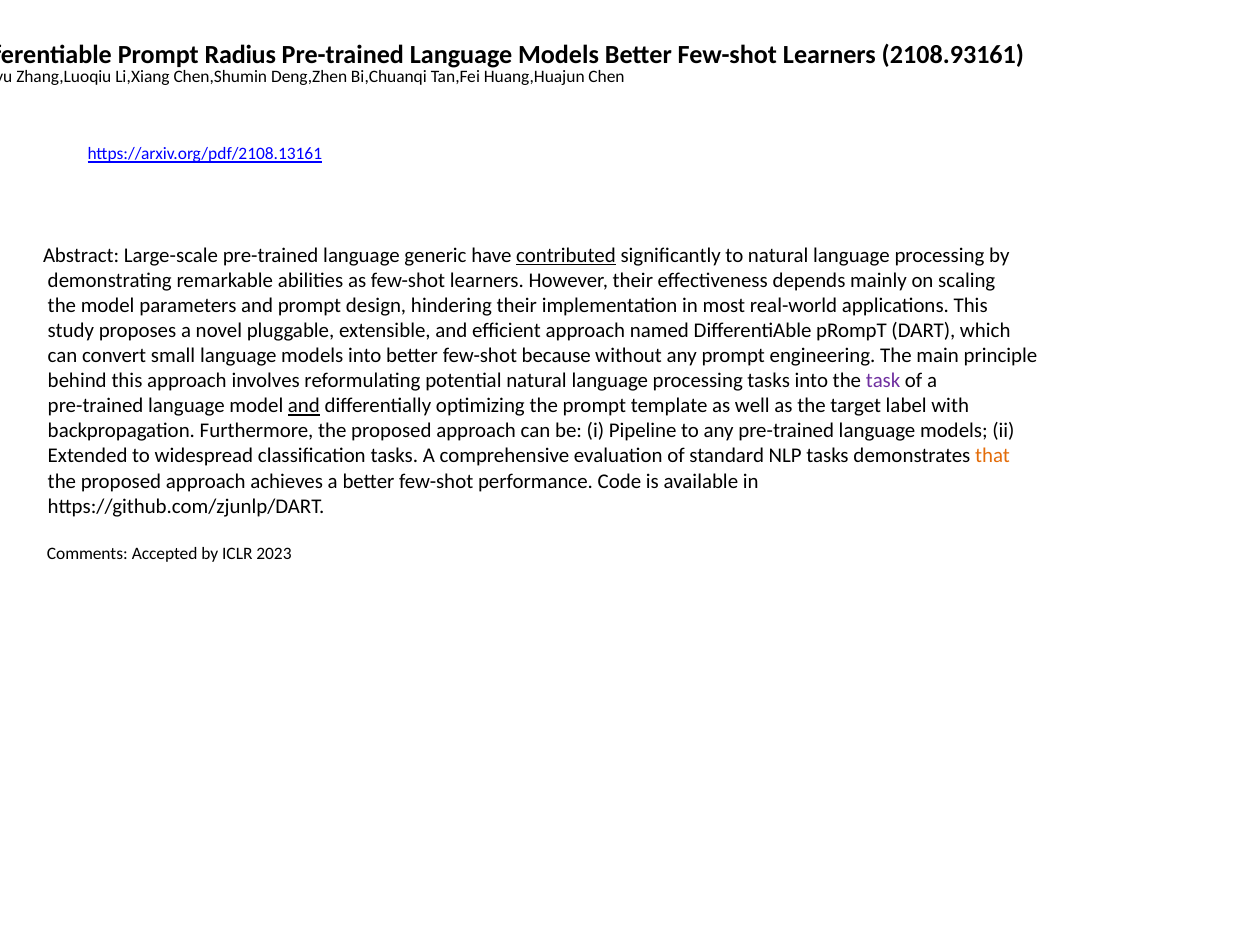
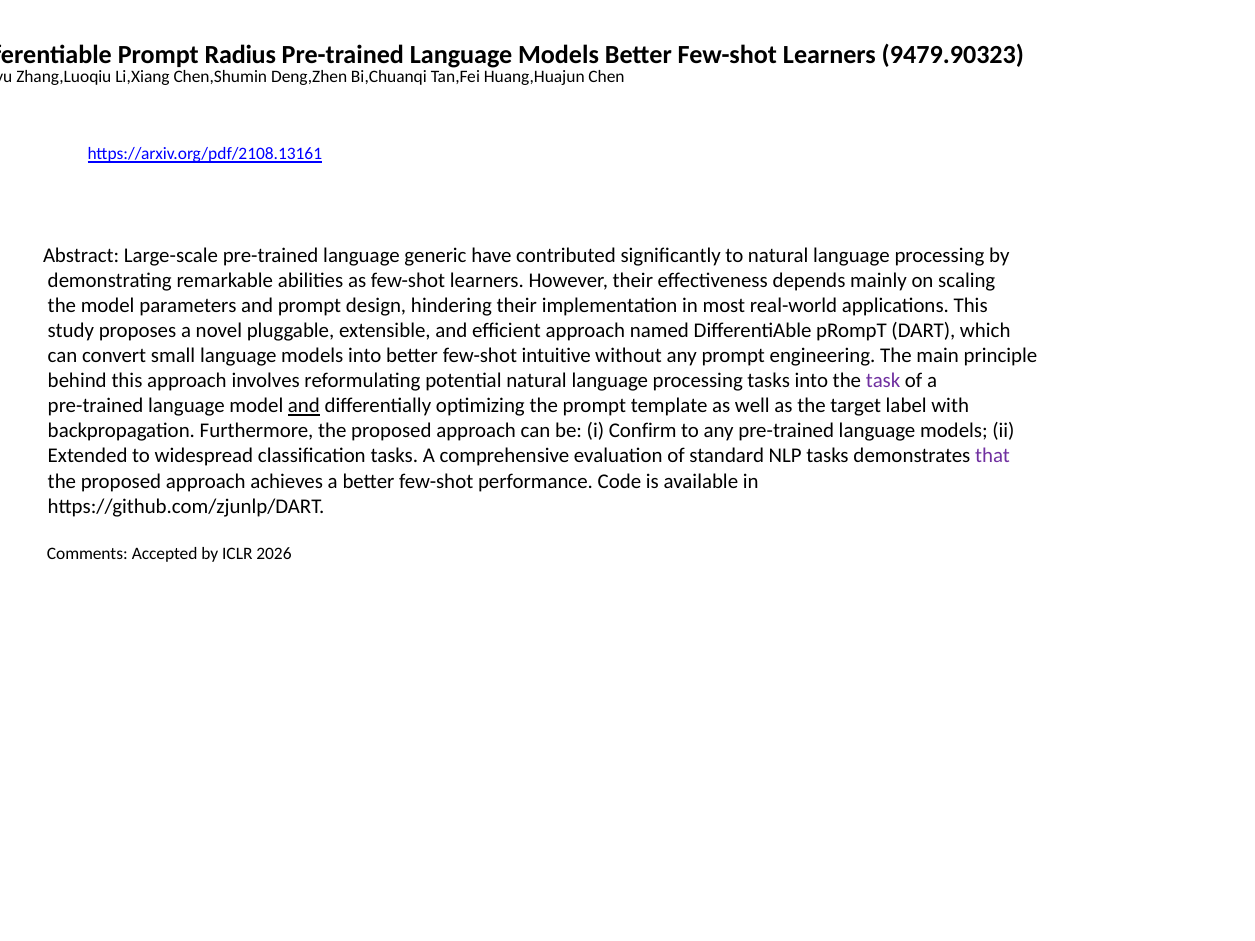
2108.93161: 2108.93161 -> 9479.90323
contributed underline: present -> none
because: because -> intuitive
Pipeline: Pipeline -> Confirm
that colour: orange -> purple
2023: 2023 -> 2026
